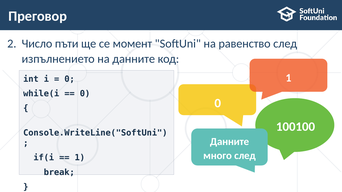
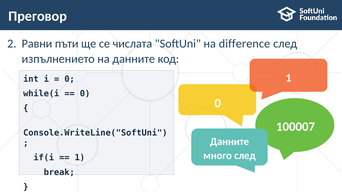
Число: Число -> Равни
момент: момент -> числата
равенство: равенство -> difference
100100: 100100 -> 100007
